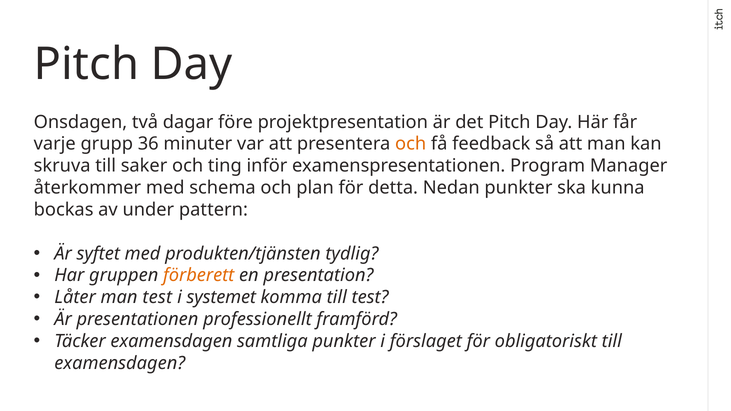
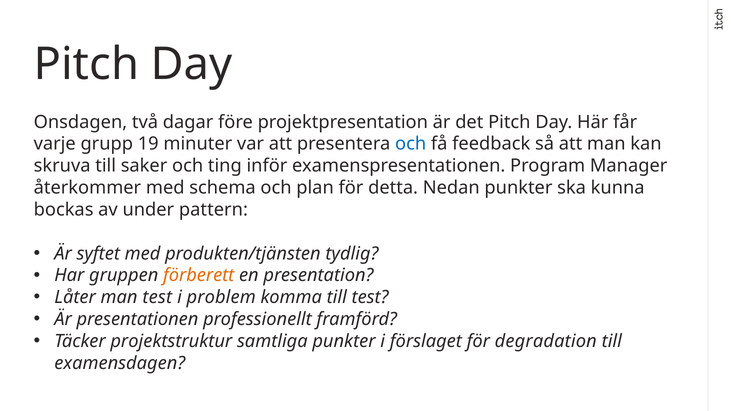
36: 36 -> 19
och at (411, 144) colour: orange -> blue
systemet: systemet -> problem
Täcker examensdagen: examensdagen -> projektstruktur
obligatoriskt: obligatoriskt -> degradation
